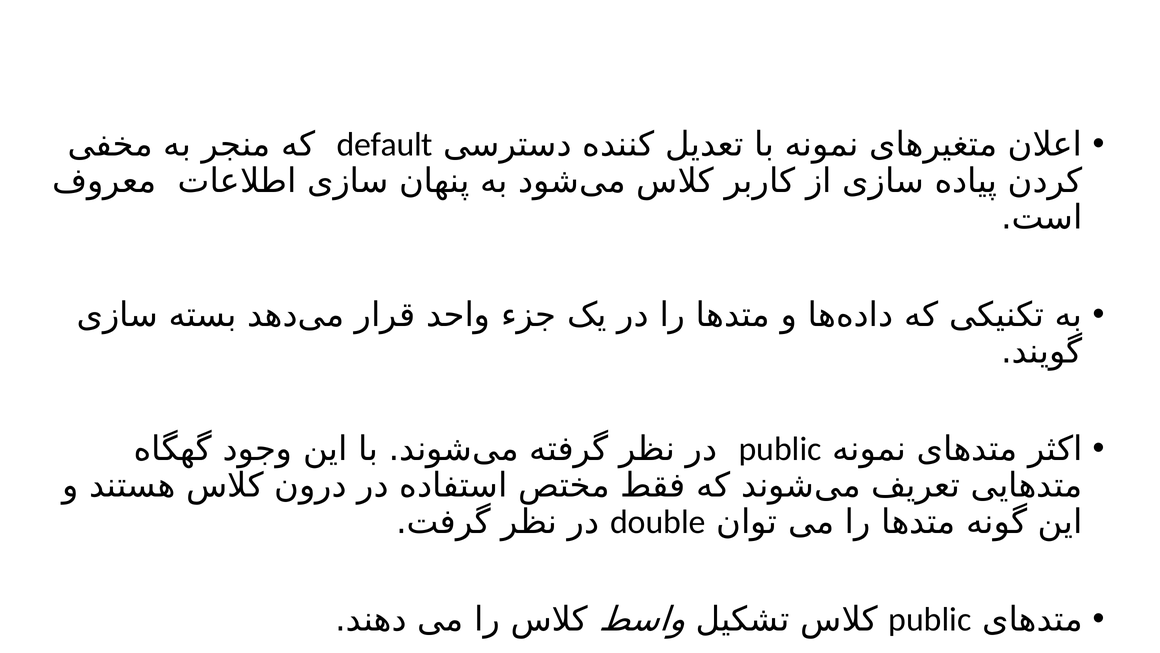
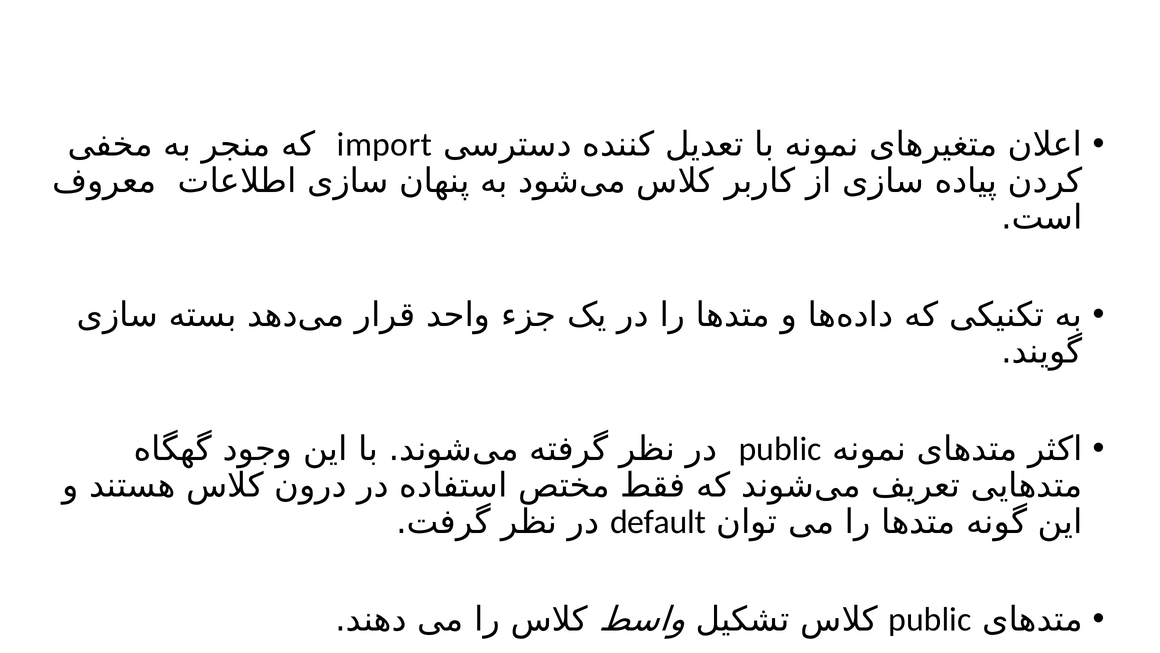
default: default -> import
double: double -> default
